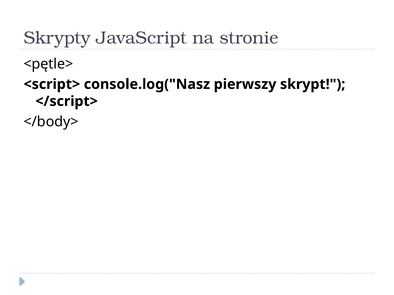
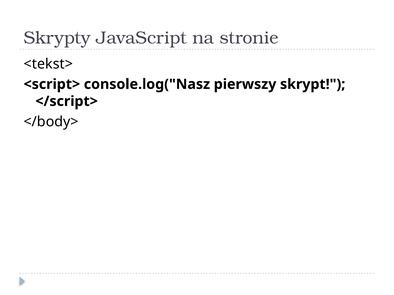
<pętle>: <pętle> -> <tekst>
